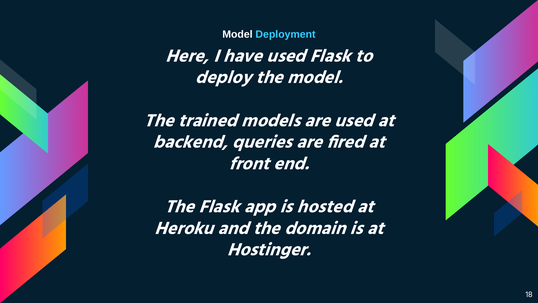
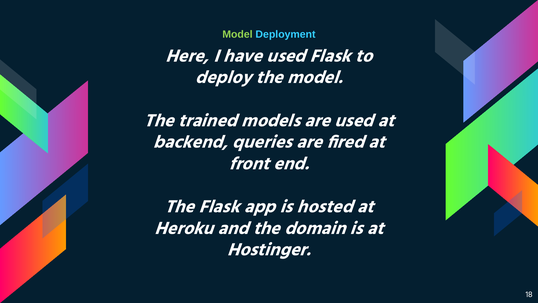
Model at (237, 34) colour: white -> light green
